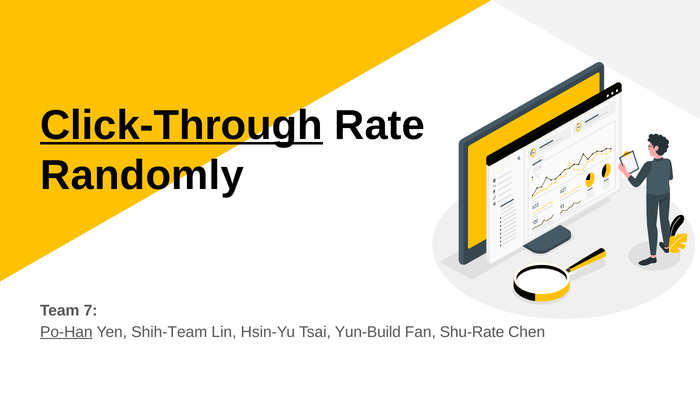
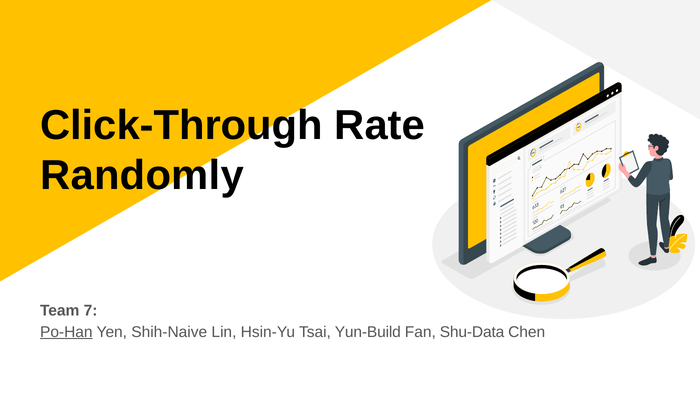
Click-Through underline: present -> none
Shih-Team: Shih-Team -> Shih-Naive
Shu-Rate: Shu-Rate -> Shu-Data
